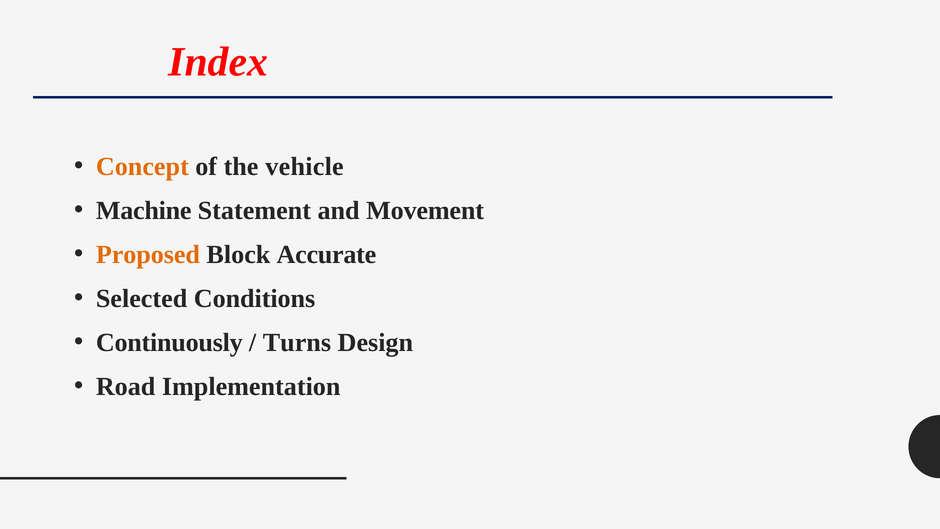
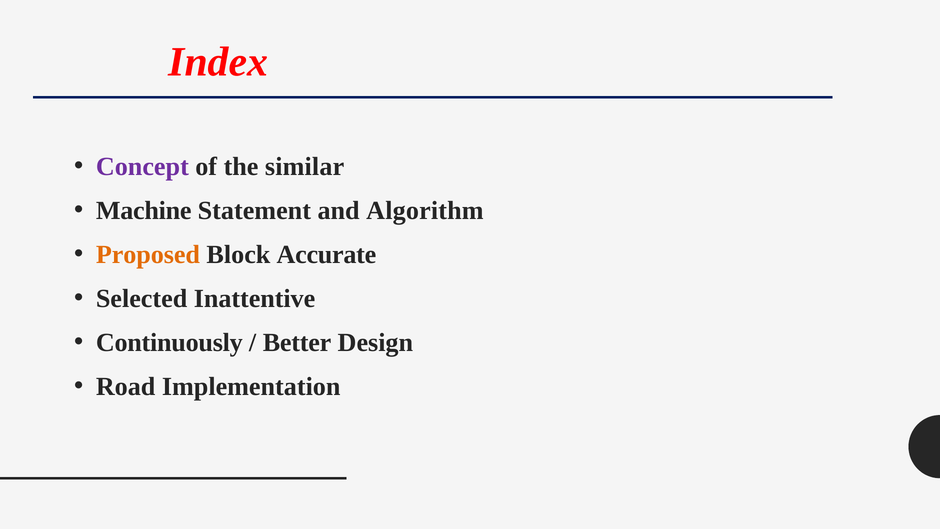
Concept colour: orange -> purple
vehicle: vehicle -> similar
Movement: Movement -> Algorithm
Conditions: Conditions -> Inattentive
Turns: Turns -> Better
